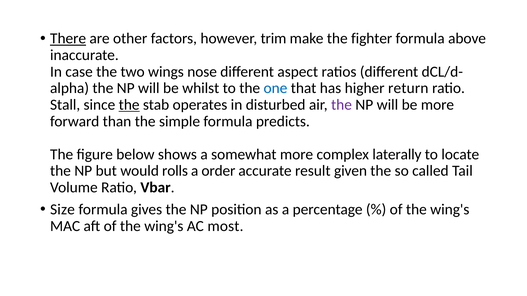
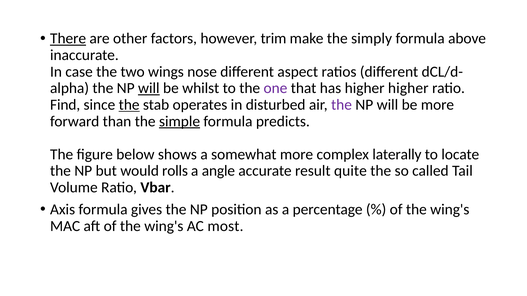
fighter: fighter -> simply
will at (149, 88) underline: none -> present
one colour: blue -> purple
higher return: return -> higher
Stall: Stall -> Find
simple underline: none -> present
order: order -> angle
given: given -> quite
Size: Size -> Axis
